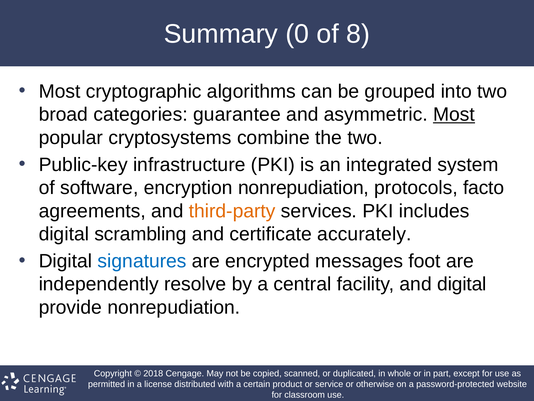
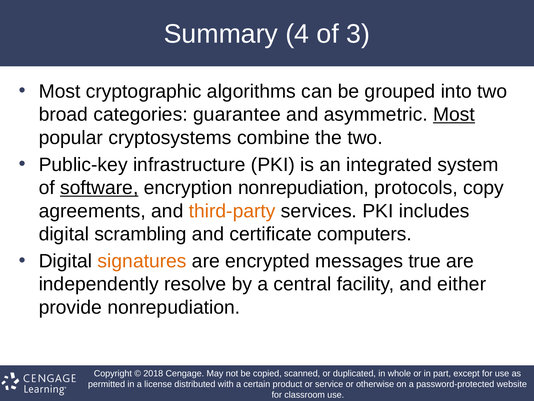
0: 0 -> 4
8: 8 -> 3
software underline: none -> present
facto: facto -> copy
accurately: accurately -> computers
signatures colour: blue -> orange
foot: foot -> true
and digital: digital -> either
